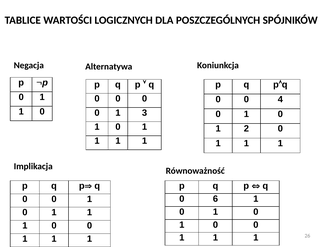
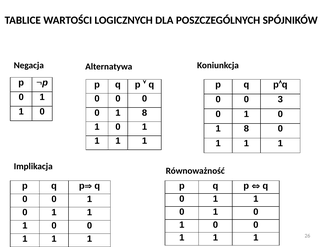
4: 4 -> 3
3 at (145, 113): 3 -> 8
2 at (246, 129): 2 -> 8
6 at (215, 199): 6 -> 1
